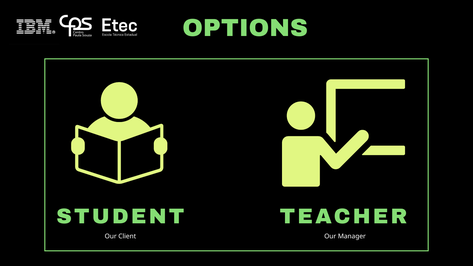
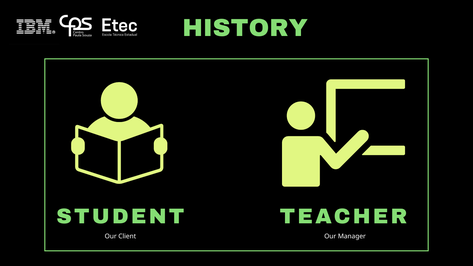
OPTIONS: OPTIONS -> HISTORY
